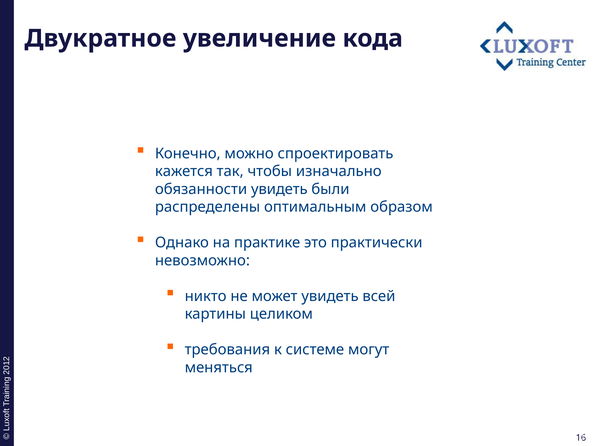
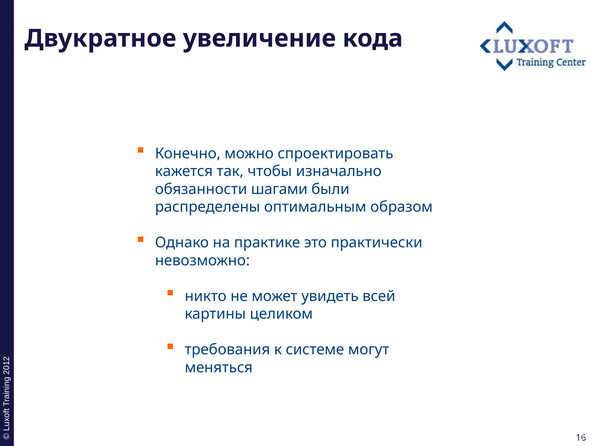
обязанности увидеть: увидеть -> шагами
